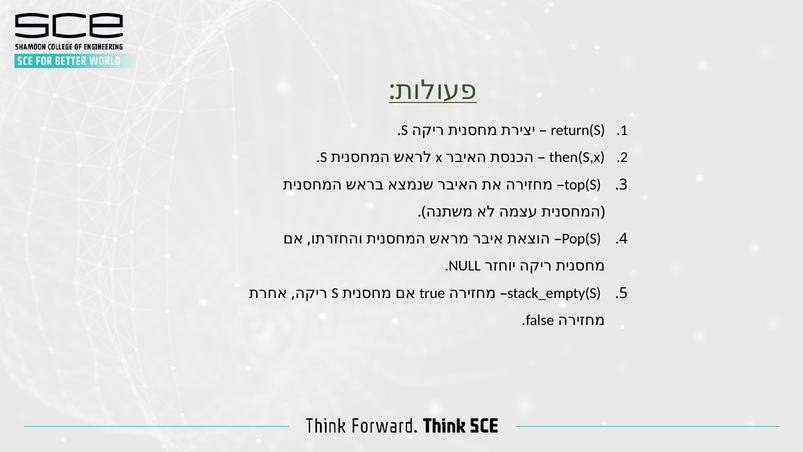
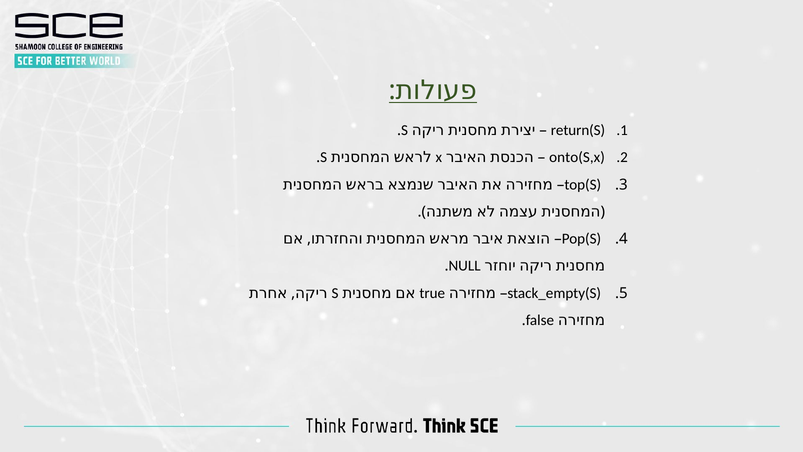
then(S,x: then(S,x -> onto(S,x
